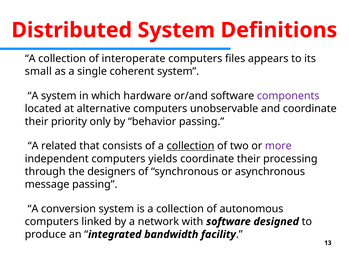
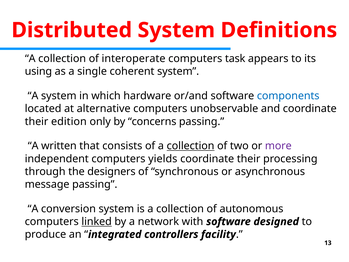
files: files -> task
small: small -> using
components colour: purple -> blue
priority: priority -> edition
behavior: behavior -> concerns
related: related -> written
linked underline: none -> present
bandwidth: bandwidth -> controllers
